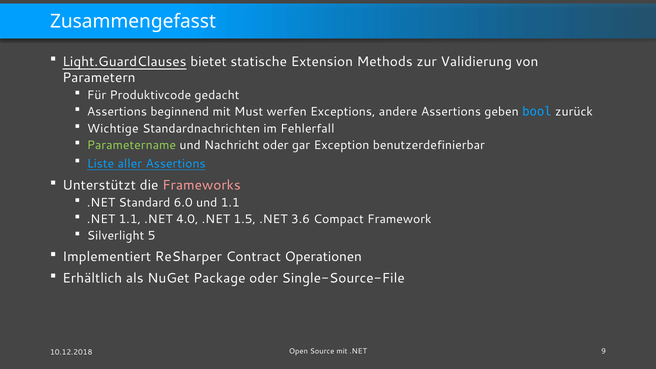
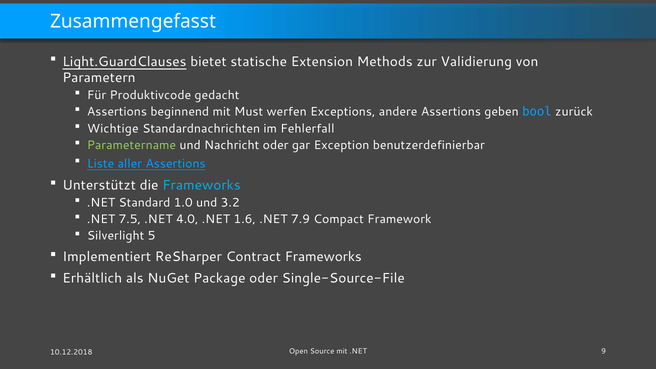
Frameworks at (201, 185) colour: pink -> light blue
6.0: 6.0 -> 1.0
und 1.1: 1.1 -> 3.2
.NET 1.1: 1.1 -> 7.5
1.5: 1.5 -> 1.6
3.6: 3.6 -> 7.9
Contract Operationen: Operationen -> Frameworks
